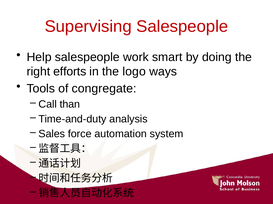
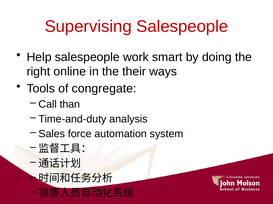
efforts: efforts -> online
logo: logo -> their
